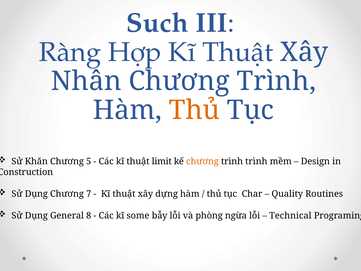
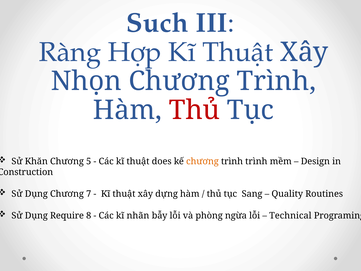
Nhân: Nhân -> Nhọn
Thủ at (194, 110) colour: orange -> red
limit: limit -> does
Char: Char -> Sang
General: General -> Require
some: some -> nhãn
